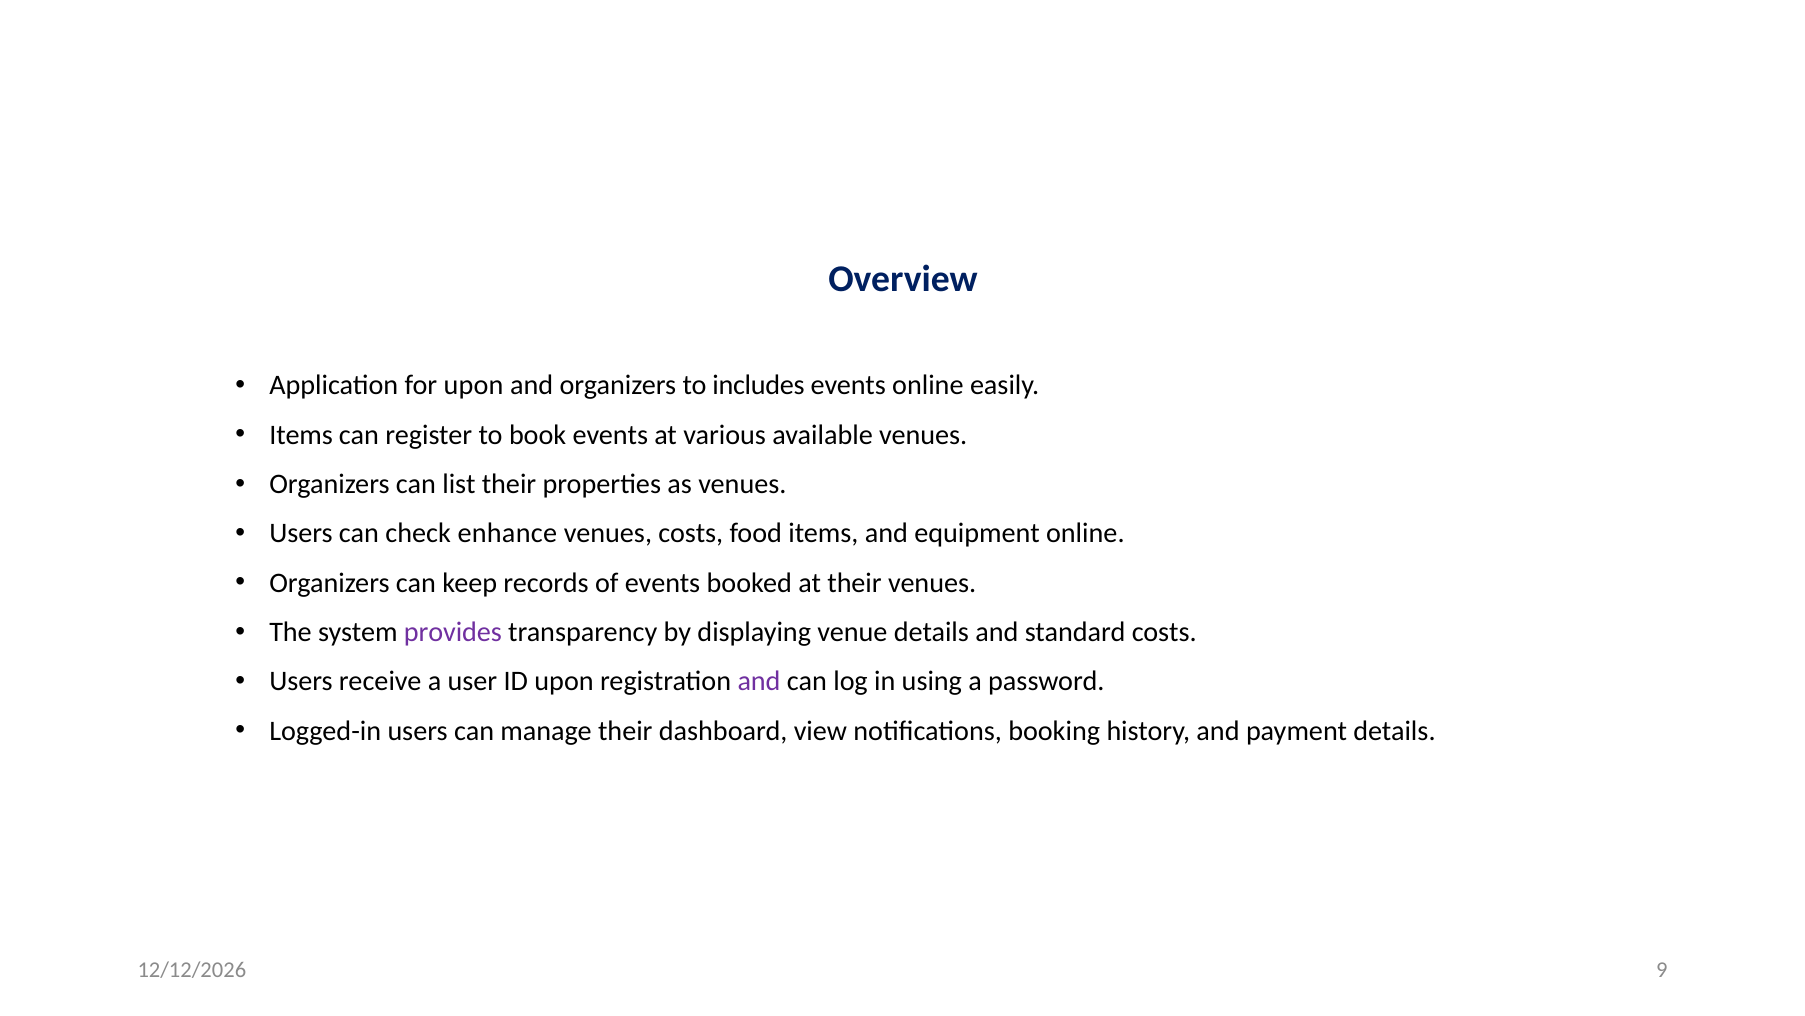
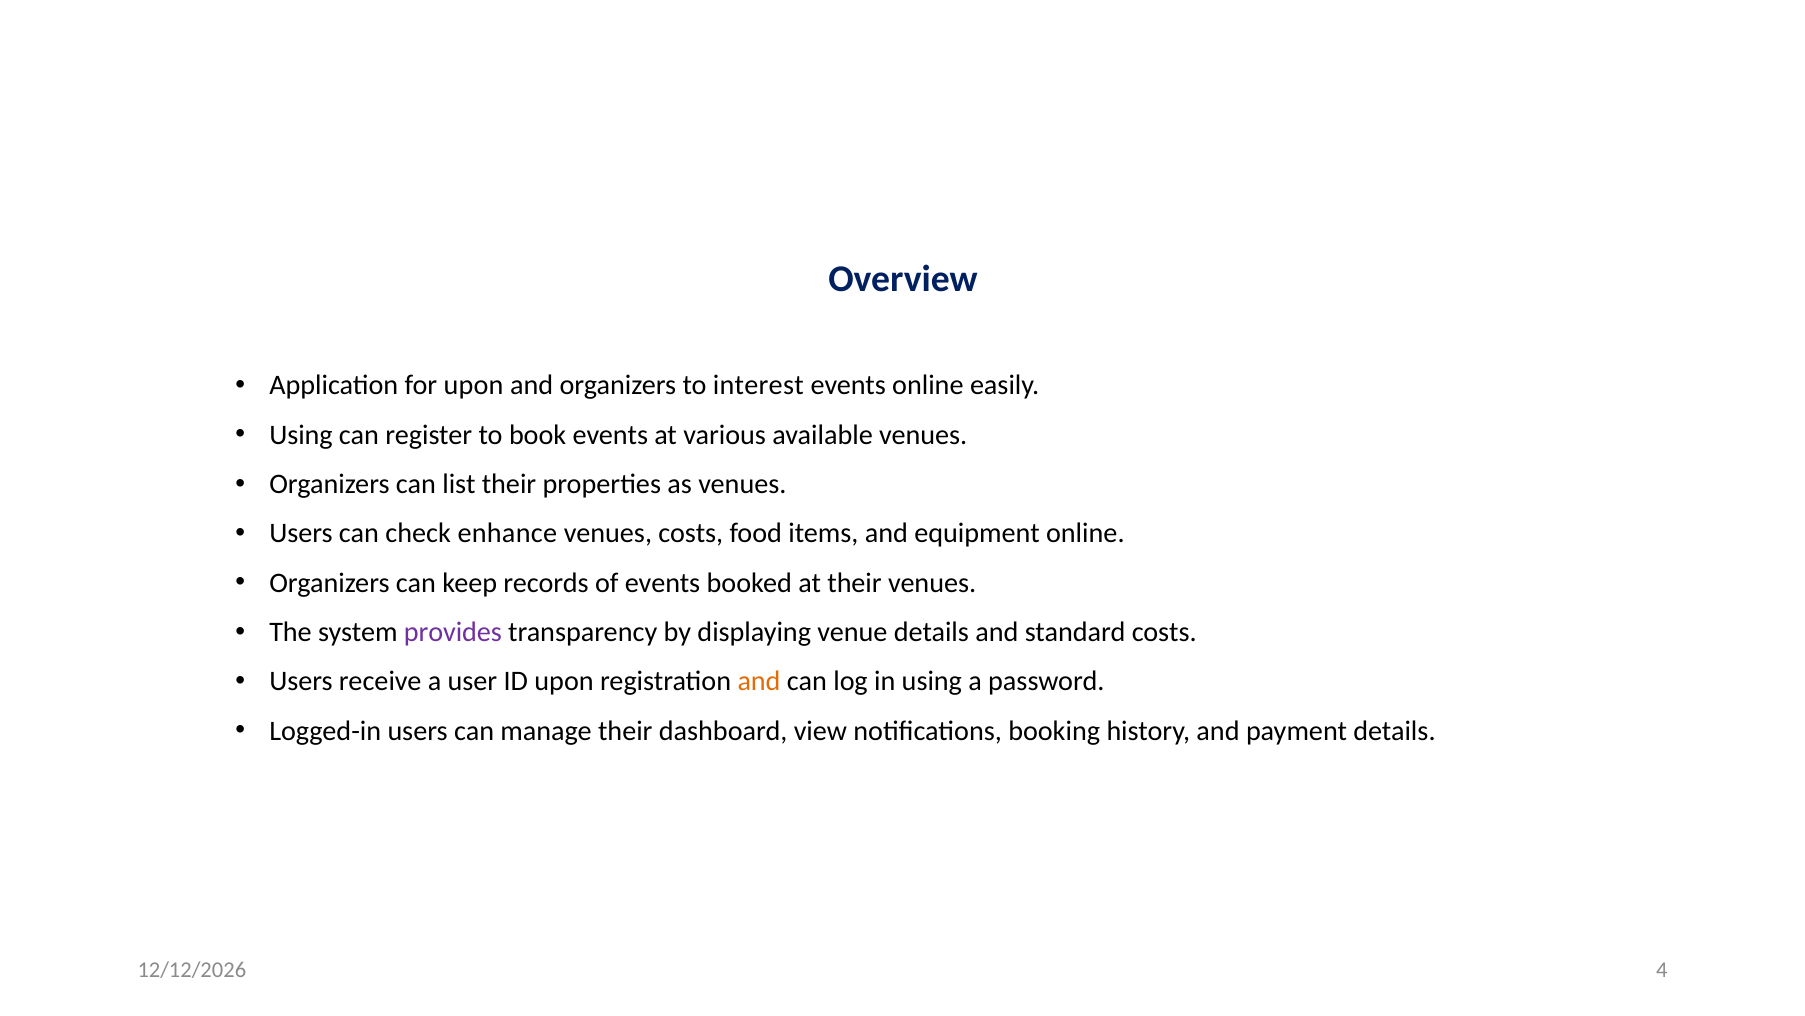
includes: includes -> interest
Items at (301, 435): Items -> Using
and at (759, 681) colour: purple -> orange
9: 9 -> 4
